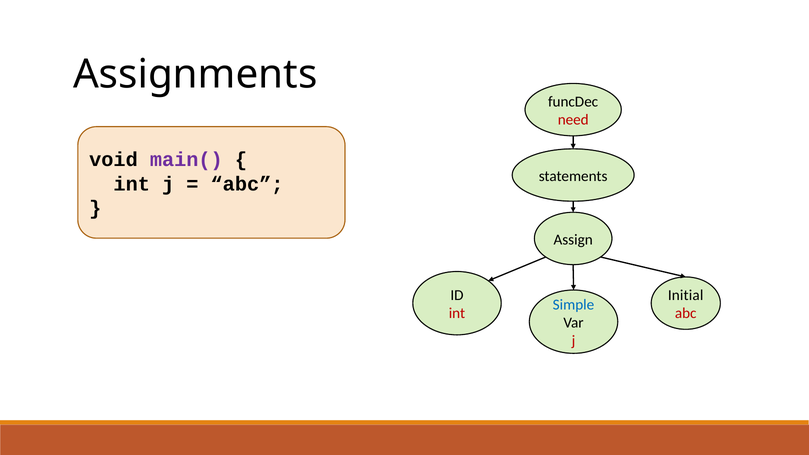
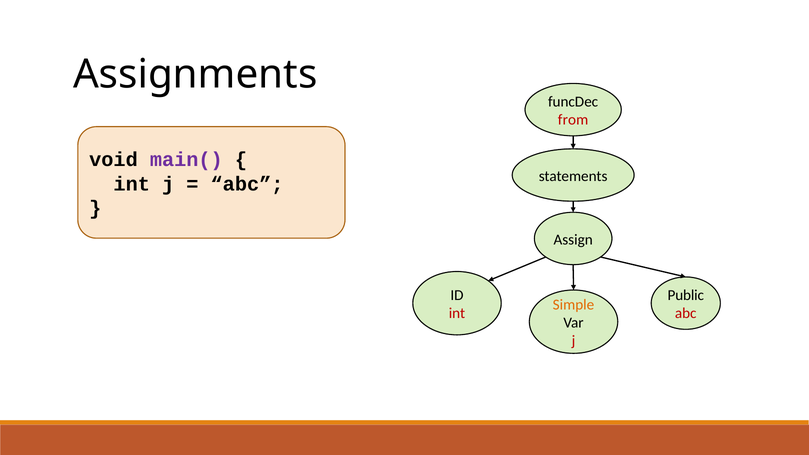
need: need -> from
Initial: Initial -> Public
Simple colour: blue -> orange
